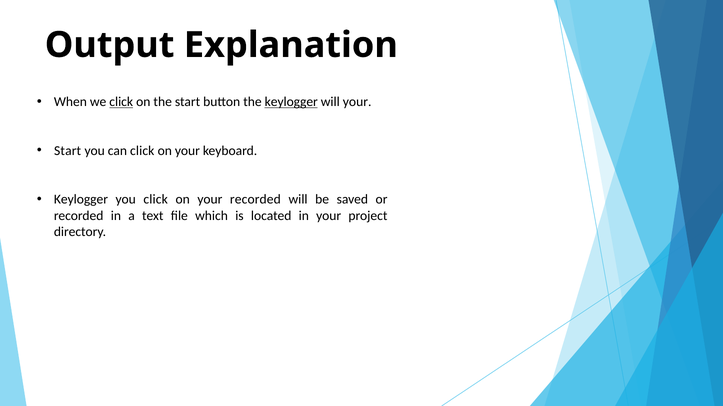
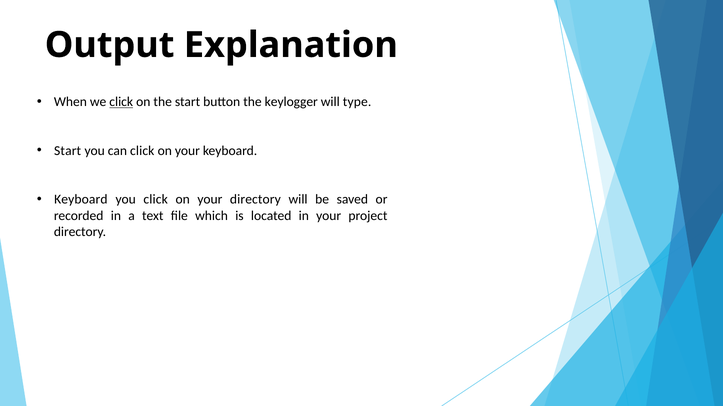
keylogger at (291, 102) underline: present -> none
will your: your -> type
Keylogger at (81, 200): Keylogger -> Keyboard
your recorded: recorded -> directory
